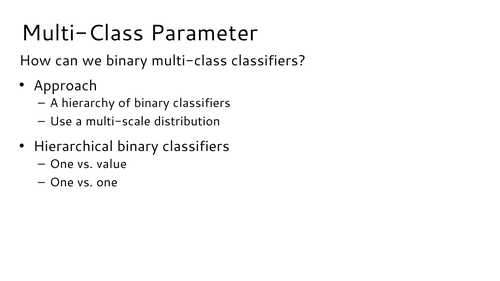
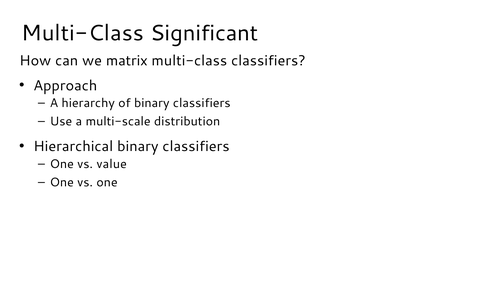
Parameter: Parameter -> Significant
we binary: binary -> matrix
